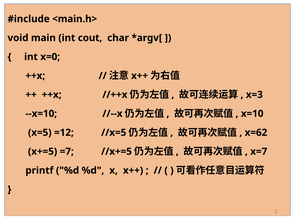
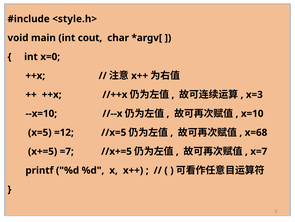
<main.h>: <main.h> -> <style.h>
x=62: x=62 -> x=68
